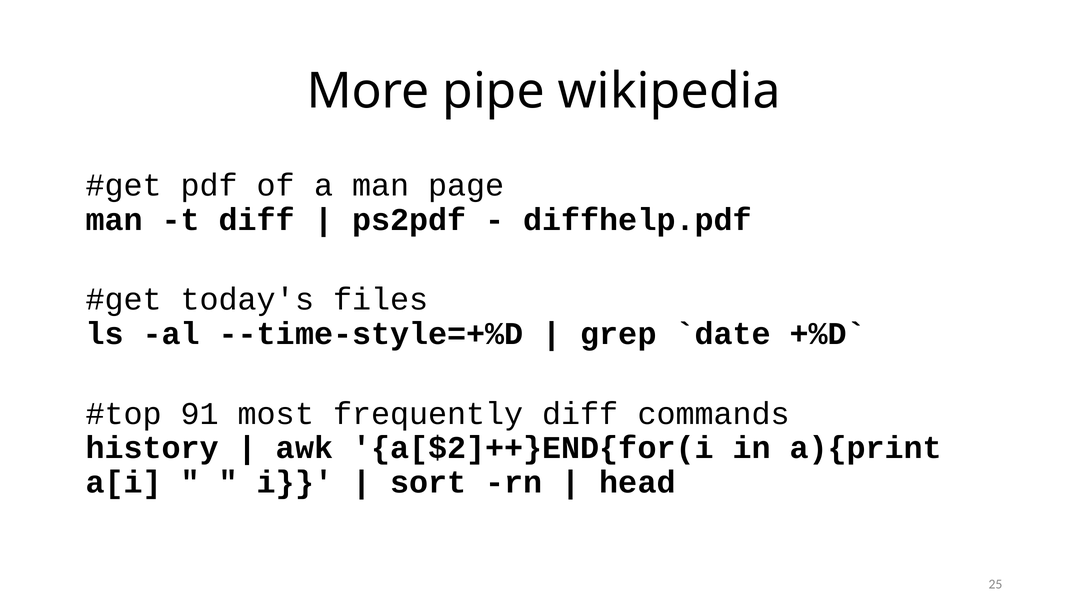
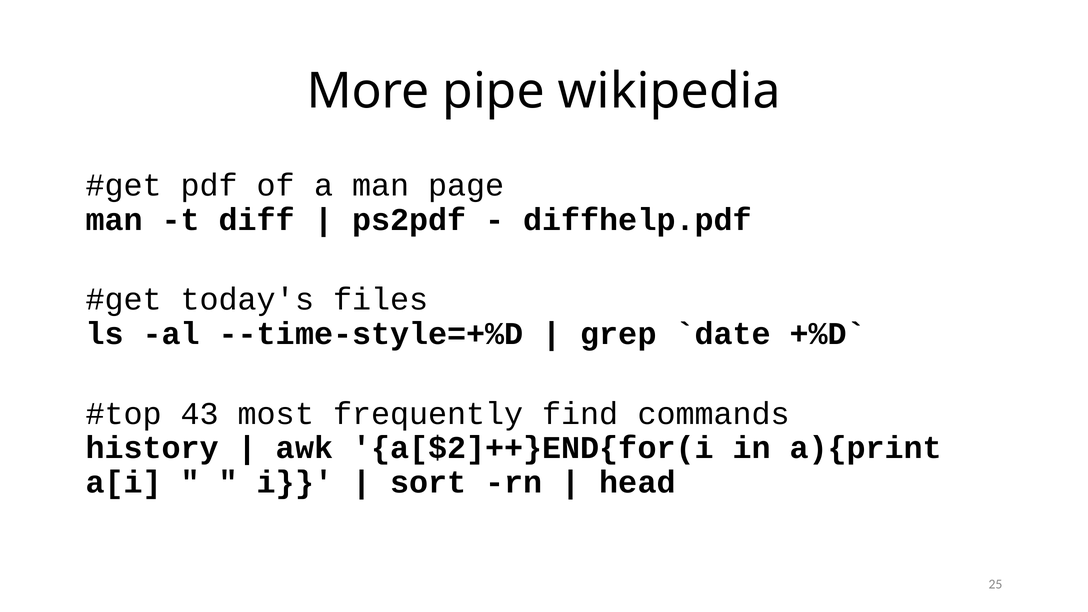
91: 91 -> 43
frequently diff: diff -> find
